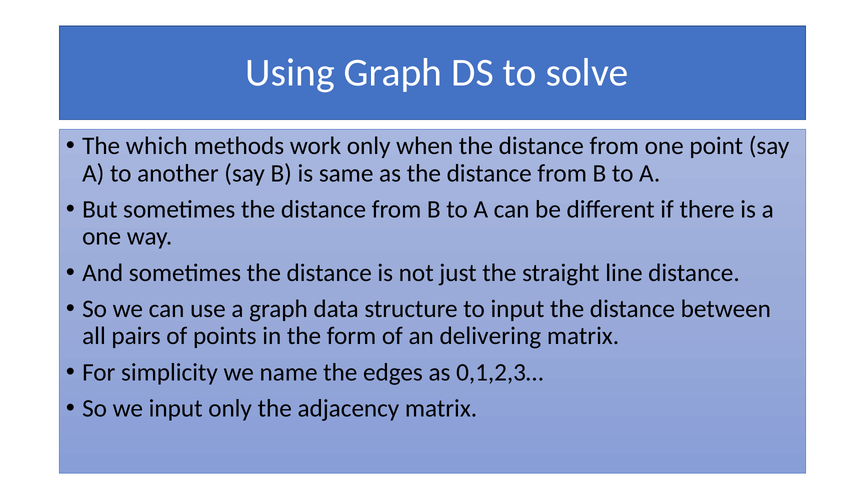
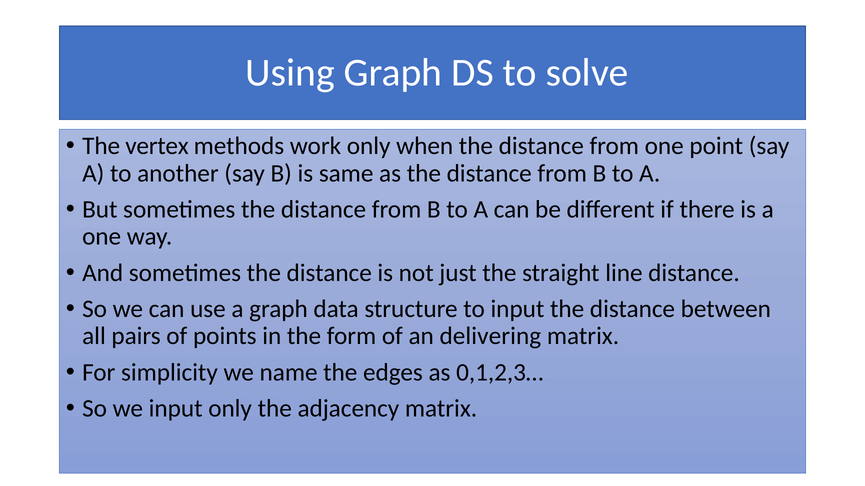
which: which -> vertex
